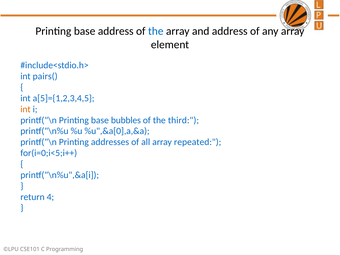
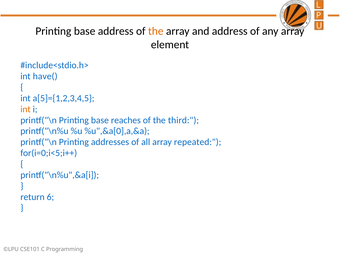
the at (156, 31) colour: blue -> orange
pairs(: pairs( -> have(
bubbles: bubbles -> reaches
4: 4 -> 6
